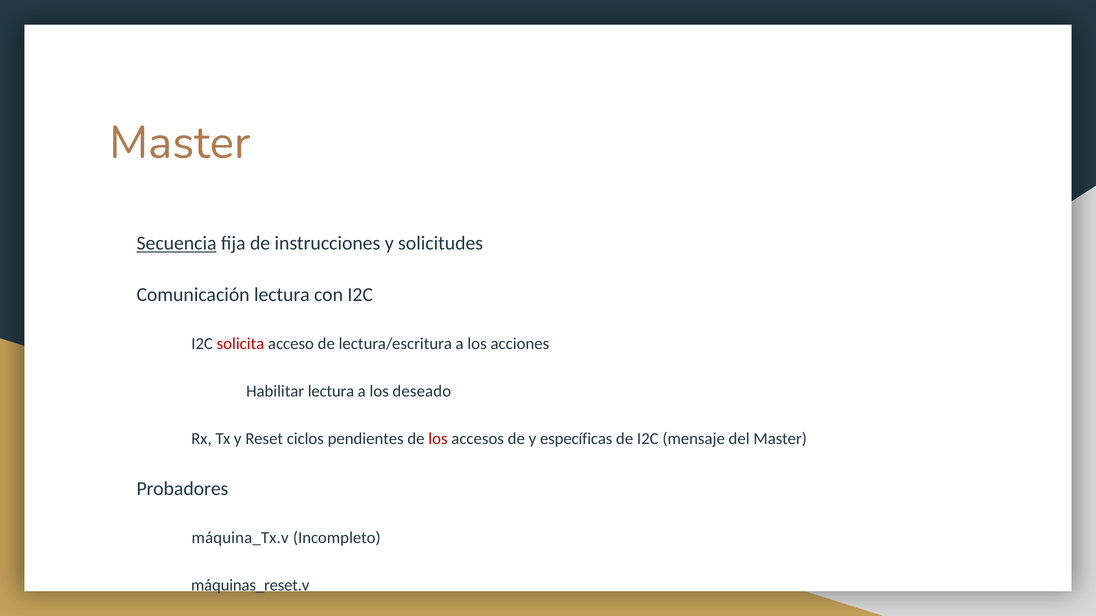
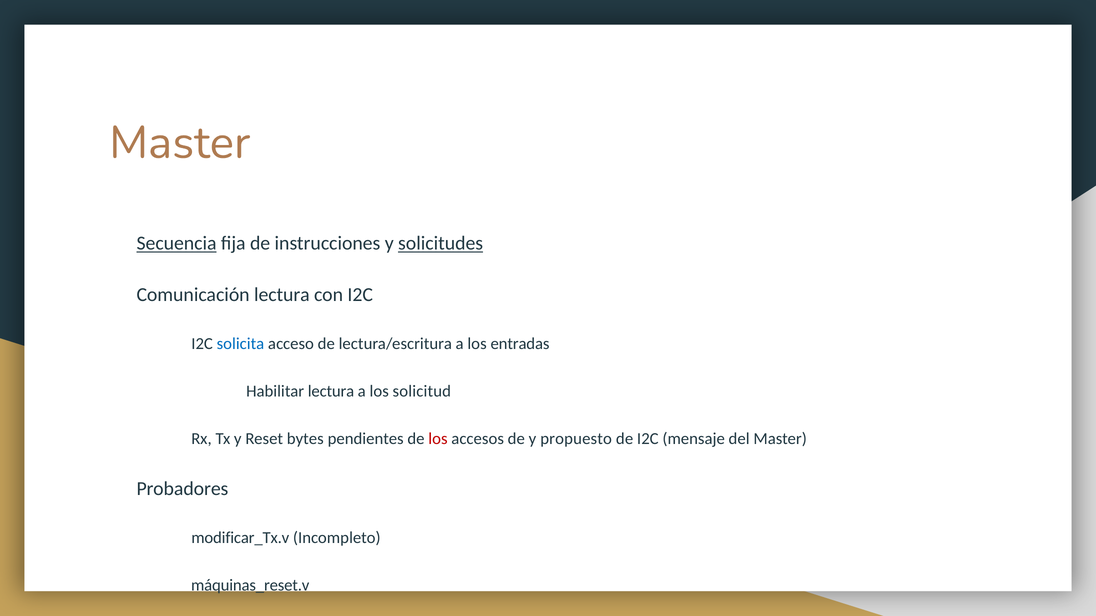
solicitudes underline: none -> present
solicita colour: red -> blue
acciones: acciones -> entradas
deseado: deseado -> solicitud
ciclos: ciclos -> bytes
específicas: específicas -> propuesto
máquina_Tx.v: máquina_Tx.v -> modificar_Tx.v
